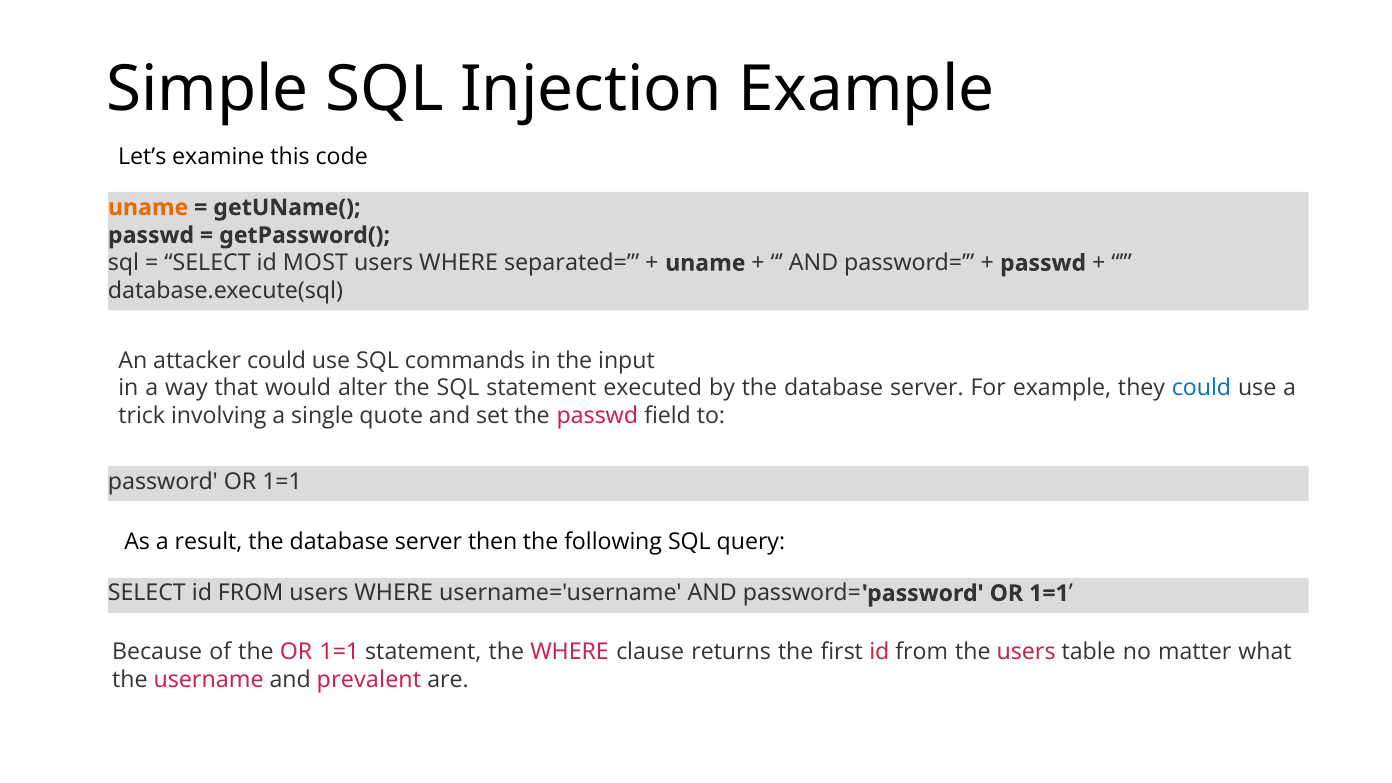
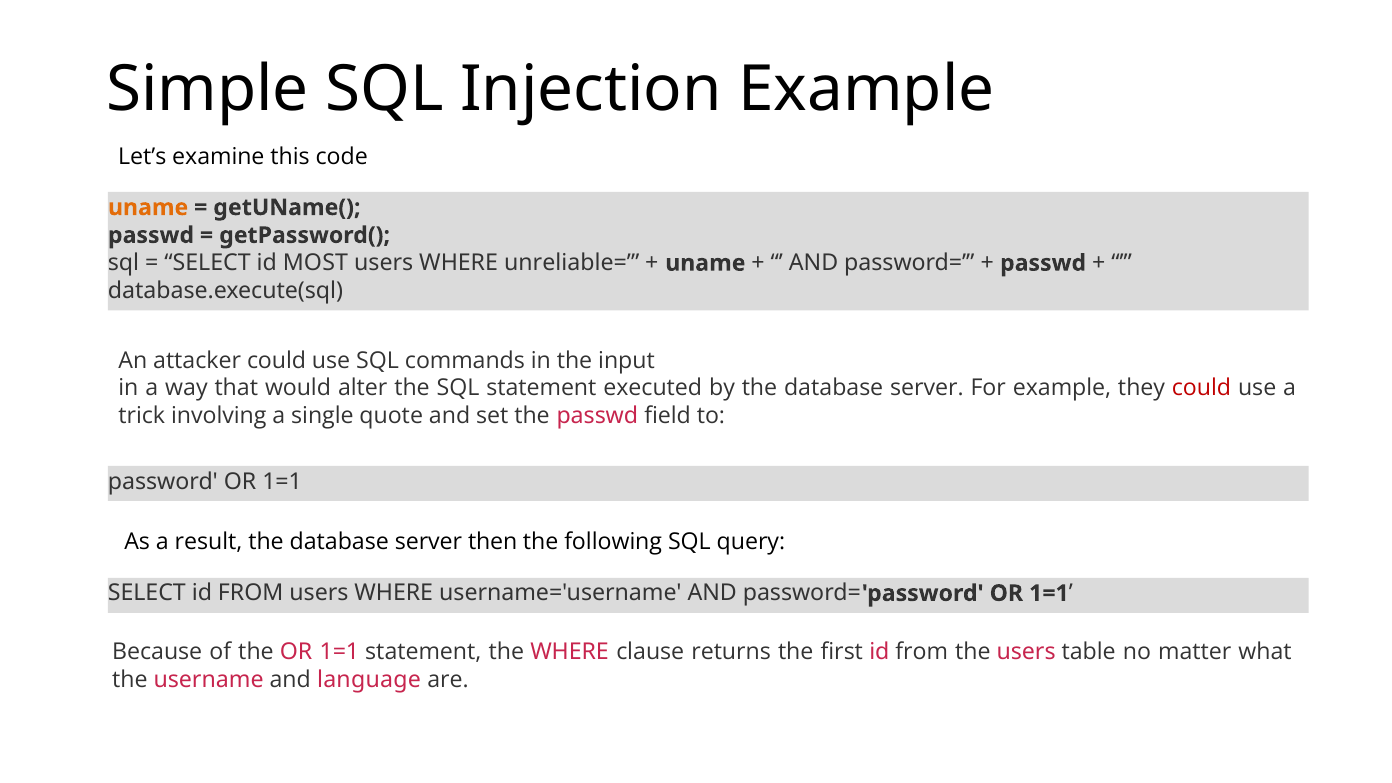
separated=: separated= -> unreliable=
could at (1201, 388) colour: blue -> red
prevalent: prevalent -> language
